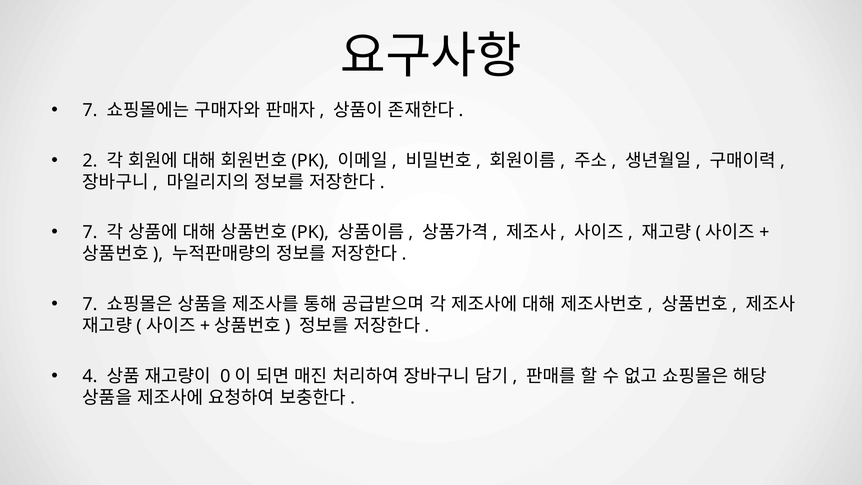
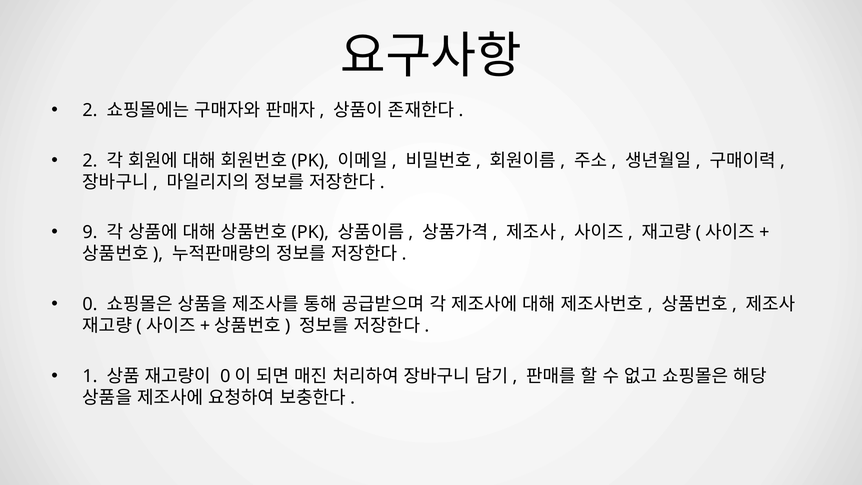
7 at (90, 110): 7 -> 2
7 at (90, 233): 7 -> 9
7 at (90, 304): 7 -> 0
4: 4 -> 1
